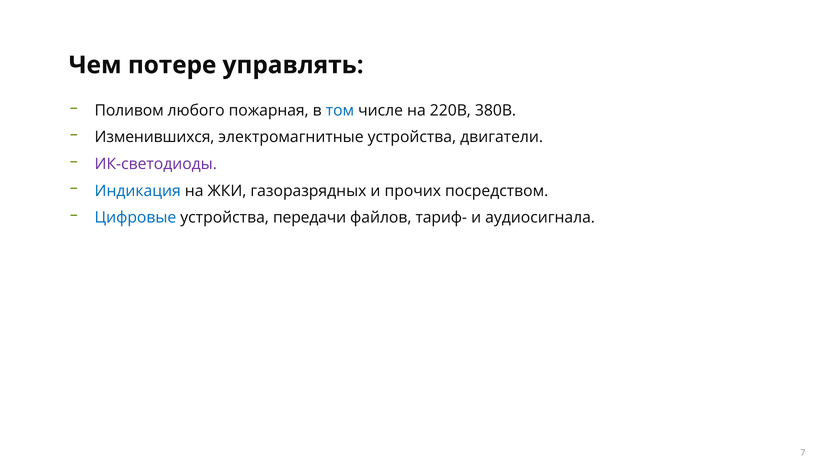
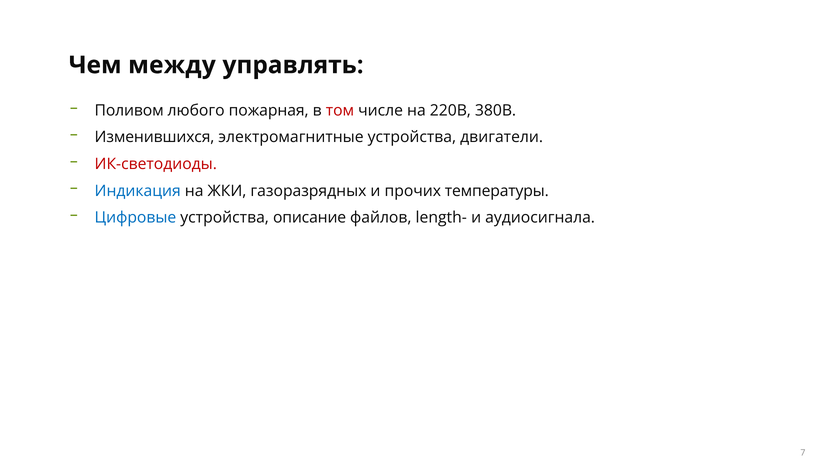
потере: потере -> между
том colour: blue -> red
ИК-светодиоды colour: purple -> red
посредством: посредством -> температуры
передачи: передачи -> описание
тариф-: тариф- -> length-
